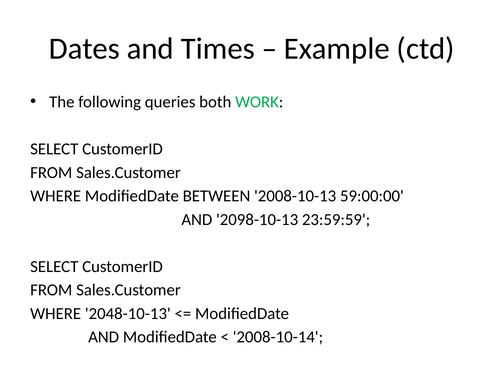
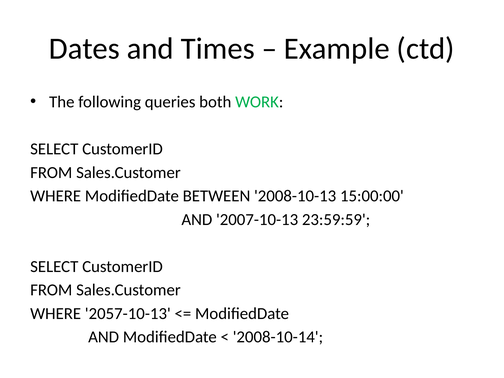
59:00:00: 59:00:00 -> 15:00:00
2098-10-13: 2098-10-13 -> 2007-10-13
2048-10-13: 2048-10-13 -> 2057-10-13
